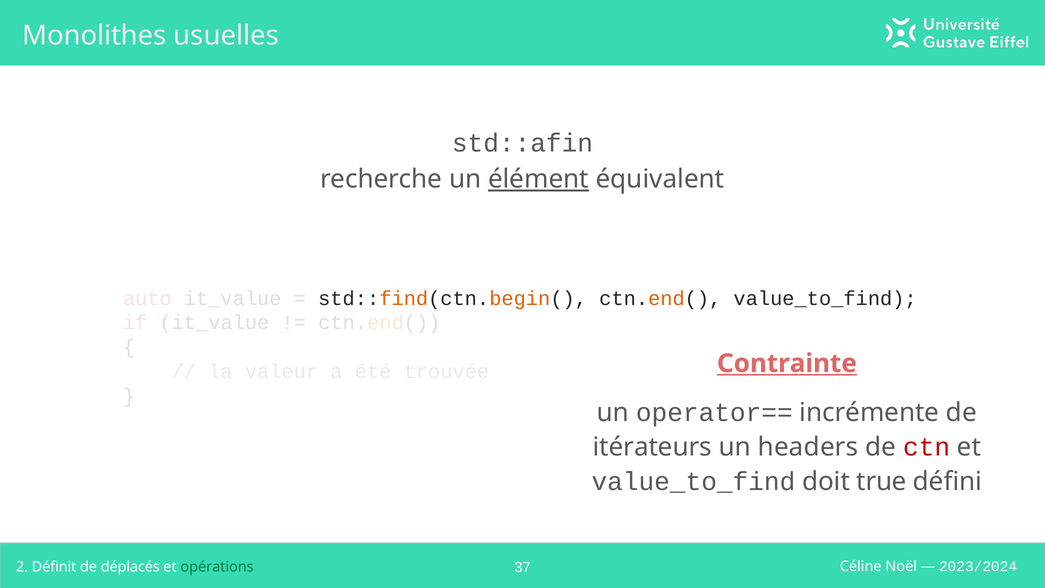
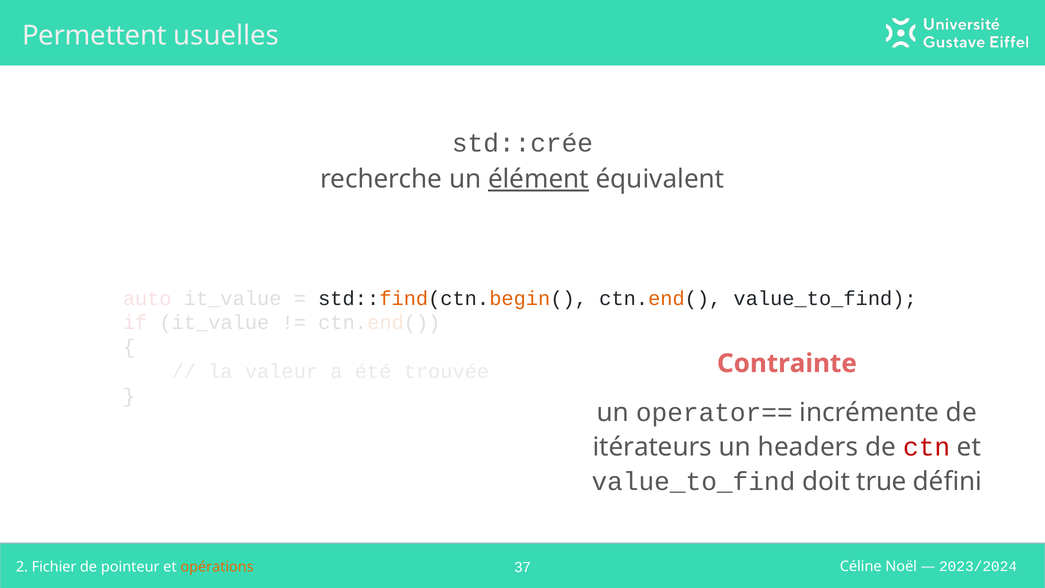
Monolithes: Monolithes -> Permettent
std::afin: std::afin -> std::crée
Contrainte underline: present -> none
Définit: Définit -> Fichier
déplacés: déplacés -> pointeur
opérations colour: green -> orange
